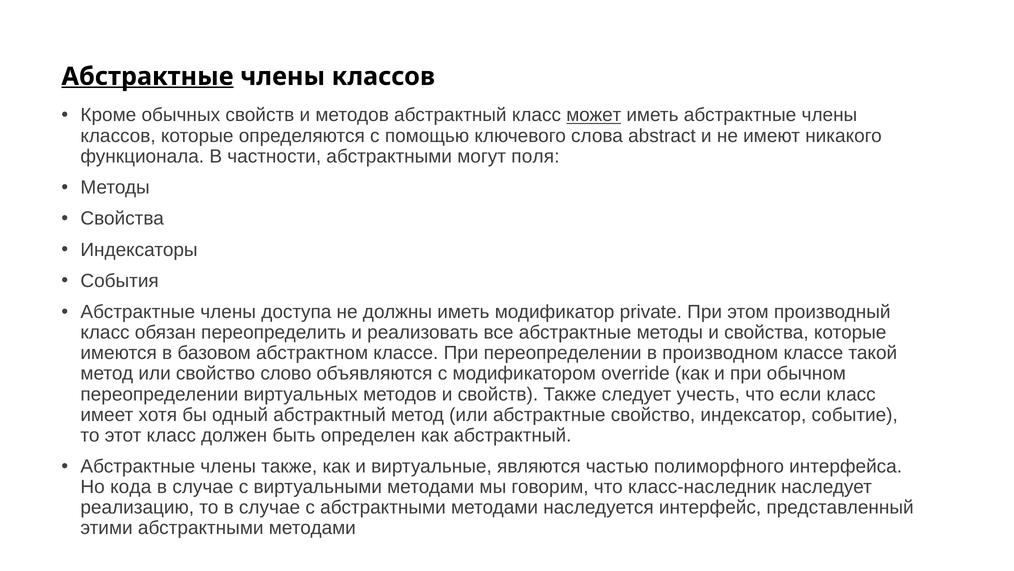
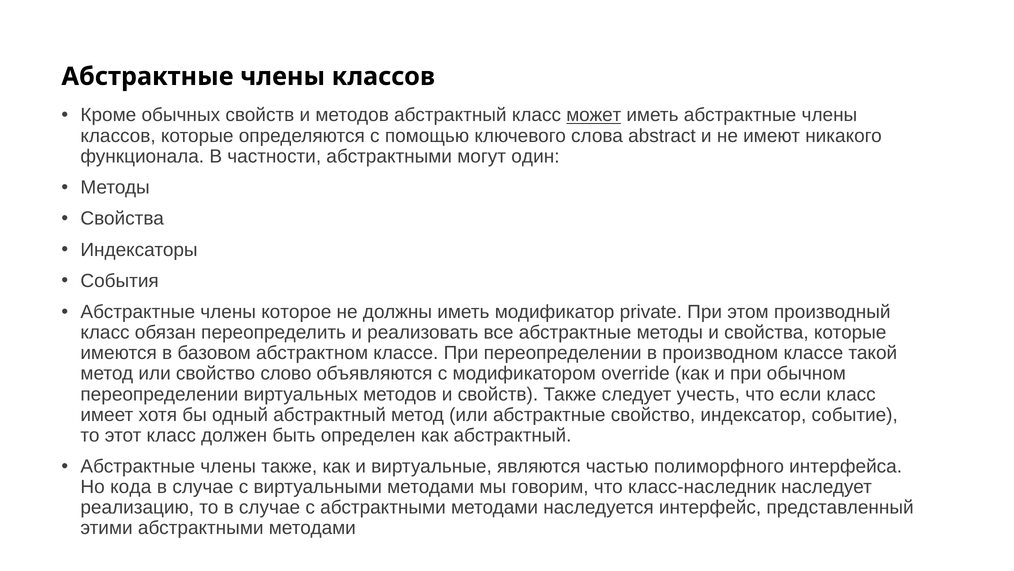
Абстрактные at (148, 76) underline: present -> none
поля: поля -> один
доступа: доступа -> которое
